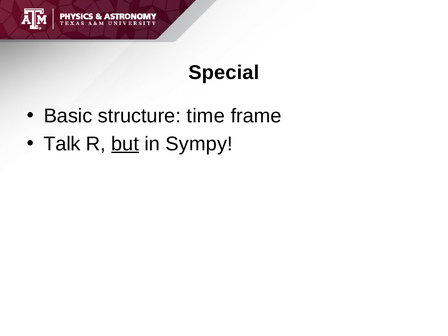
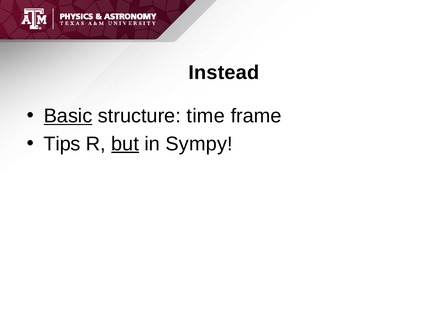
Special: Special -> Instead
Basic underline: none -> present
Talk: Talk -> Tips
